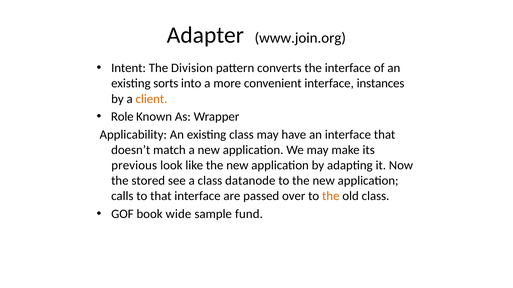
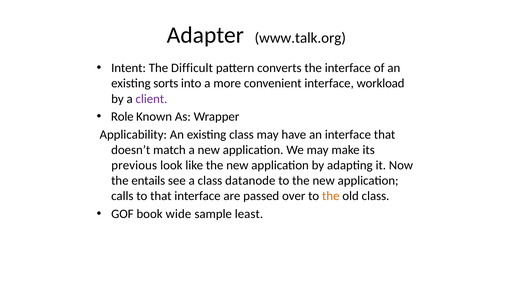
www.join.org: www.join.org -> www.talk.org
Division: Division -> Difficult
instances: instances -> workload
client colour: orange -> purple
stored: stored -> entails
fund: fund -> least
